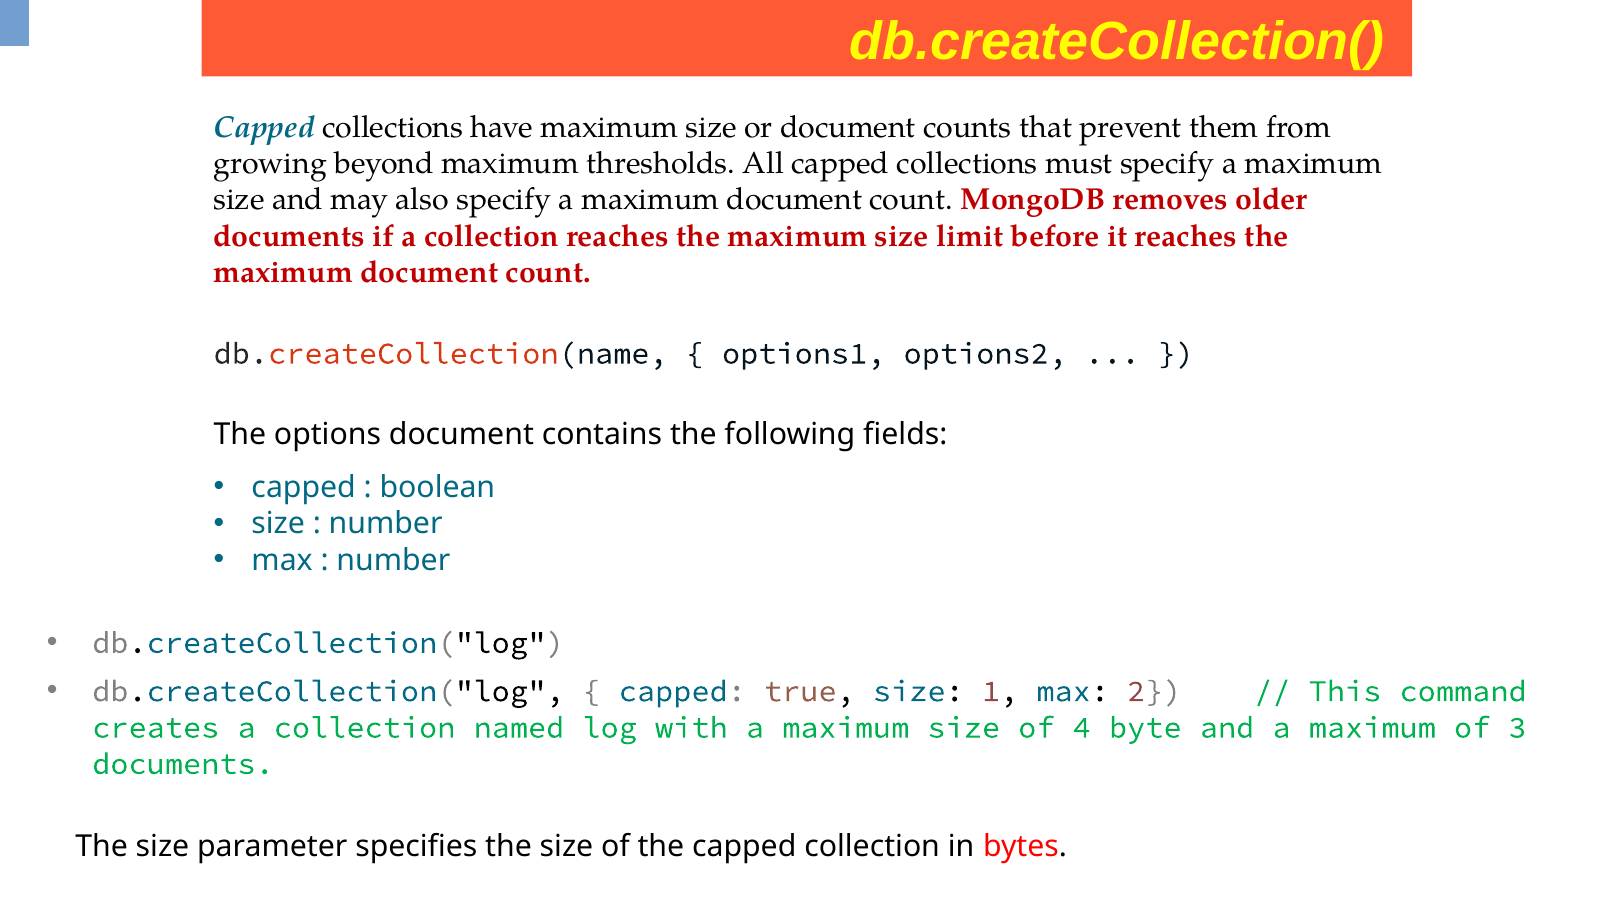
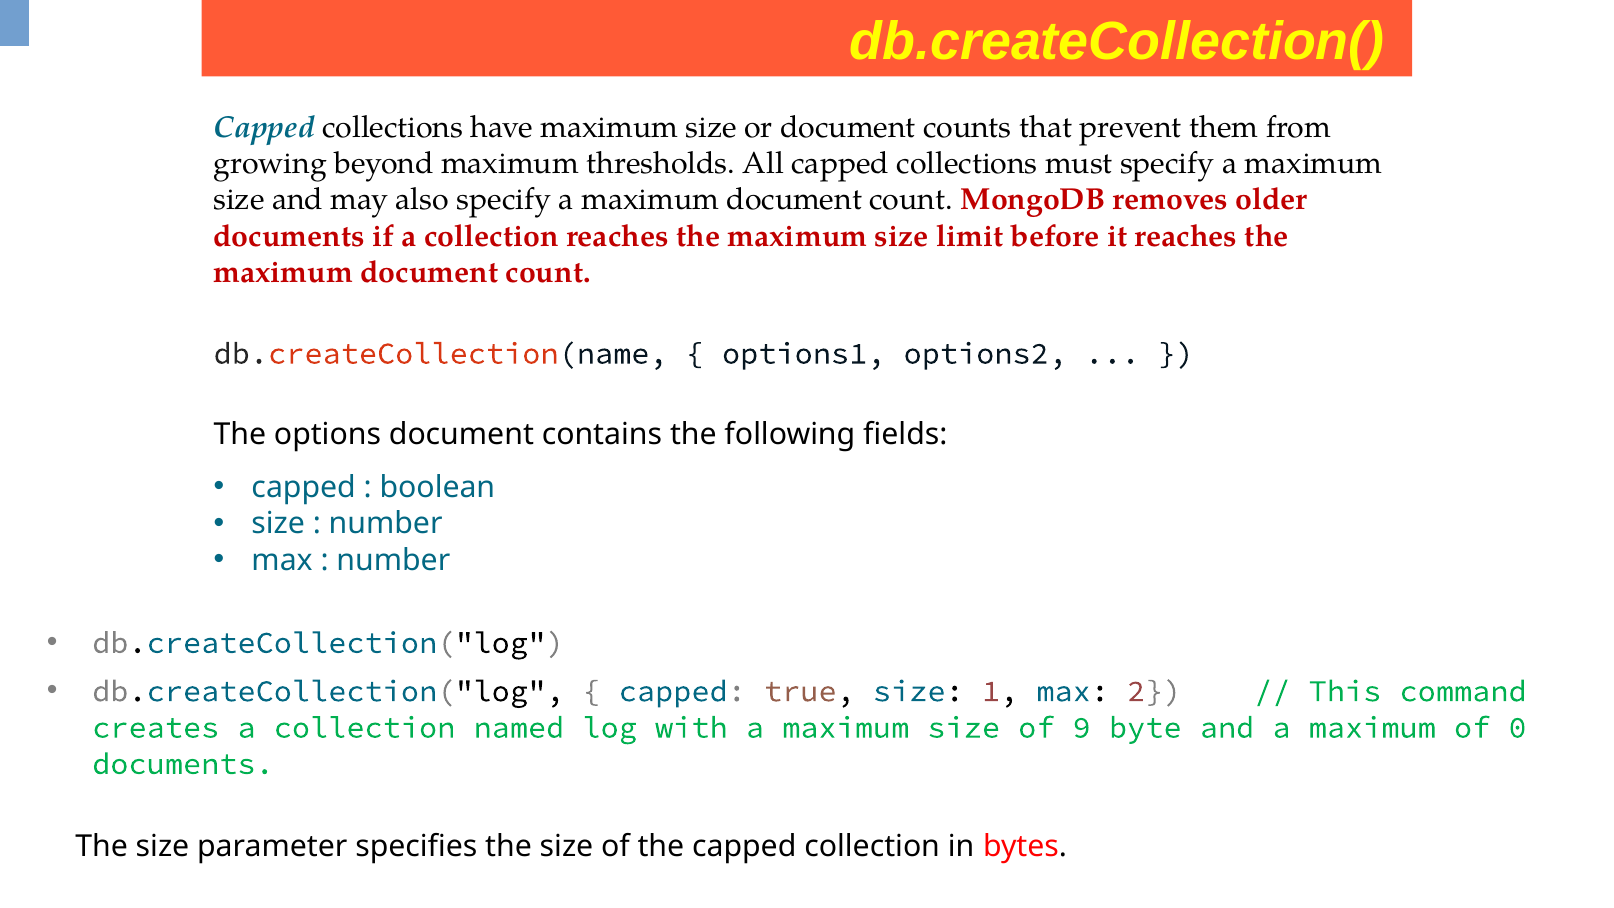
4: 4 -> 9
3: 3 -> 0
